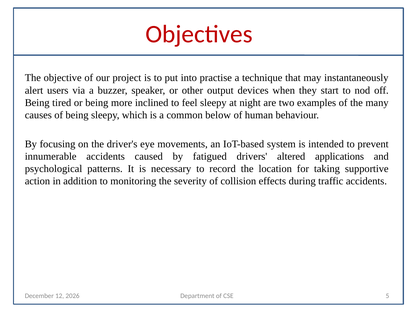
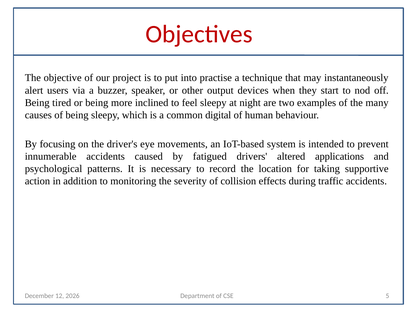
below: below -> digital
